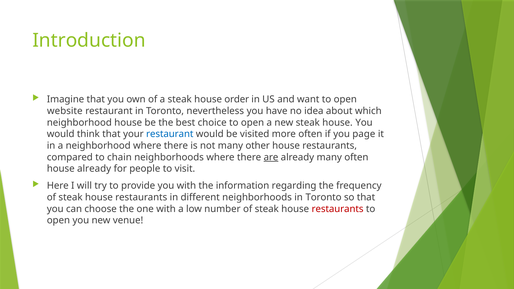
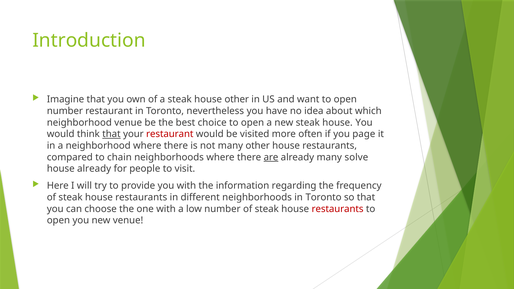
house order: order -> other
website at (65, 111): website -> number
neighborhood house: house -> venue
that at (111, 134) underline: none -> present
restaurant at (170, 134) colour: blue -> red
many often: often -> solve
